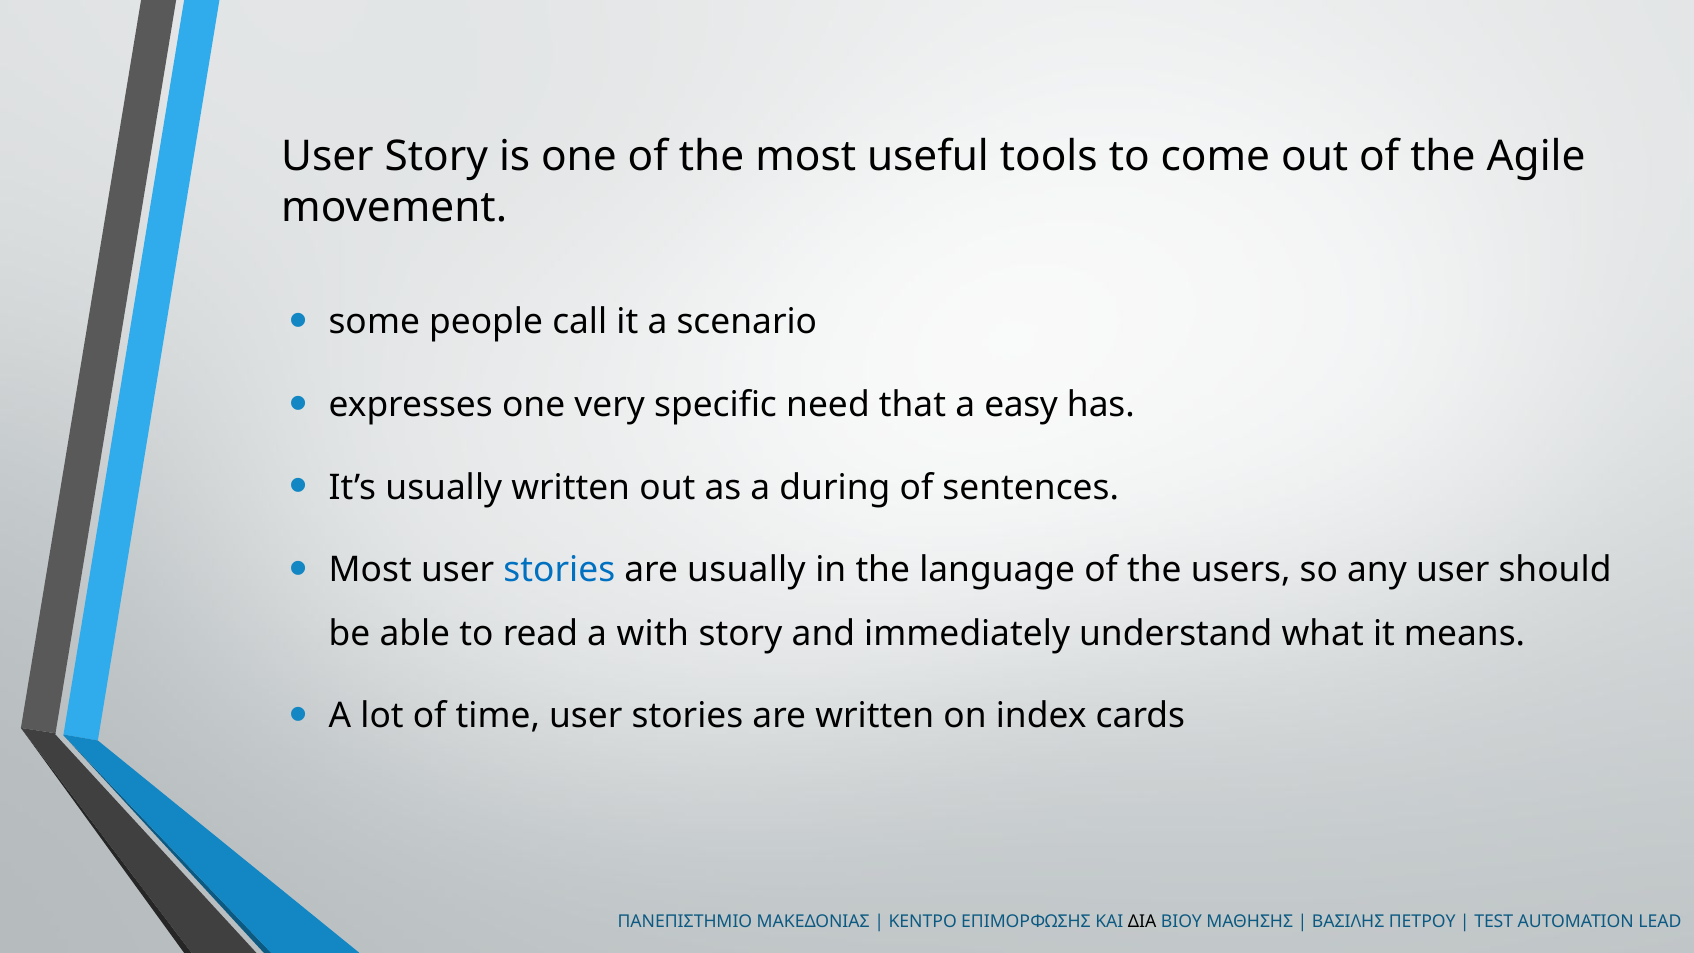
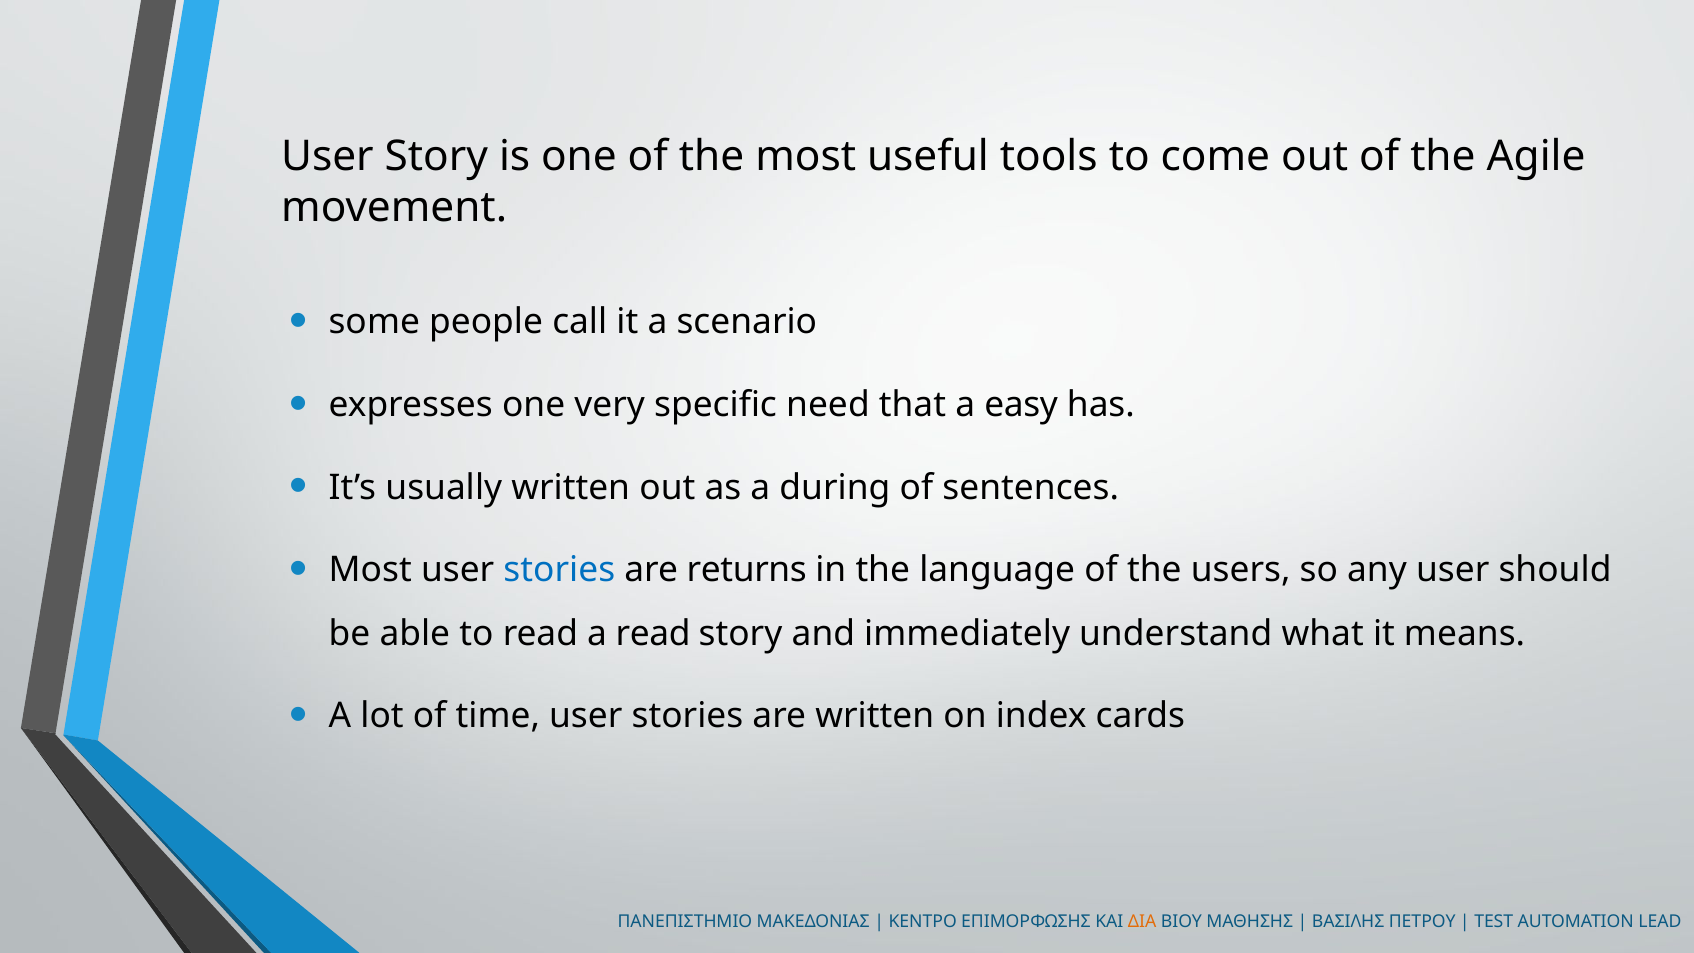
are usually: usually -> returns
a with: with -> read
ΔΙΑ colour: black -> orange
